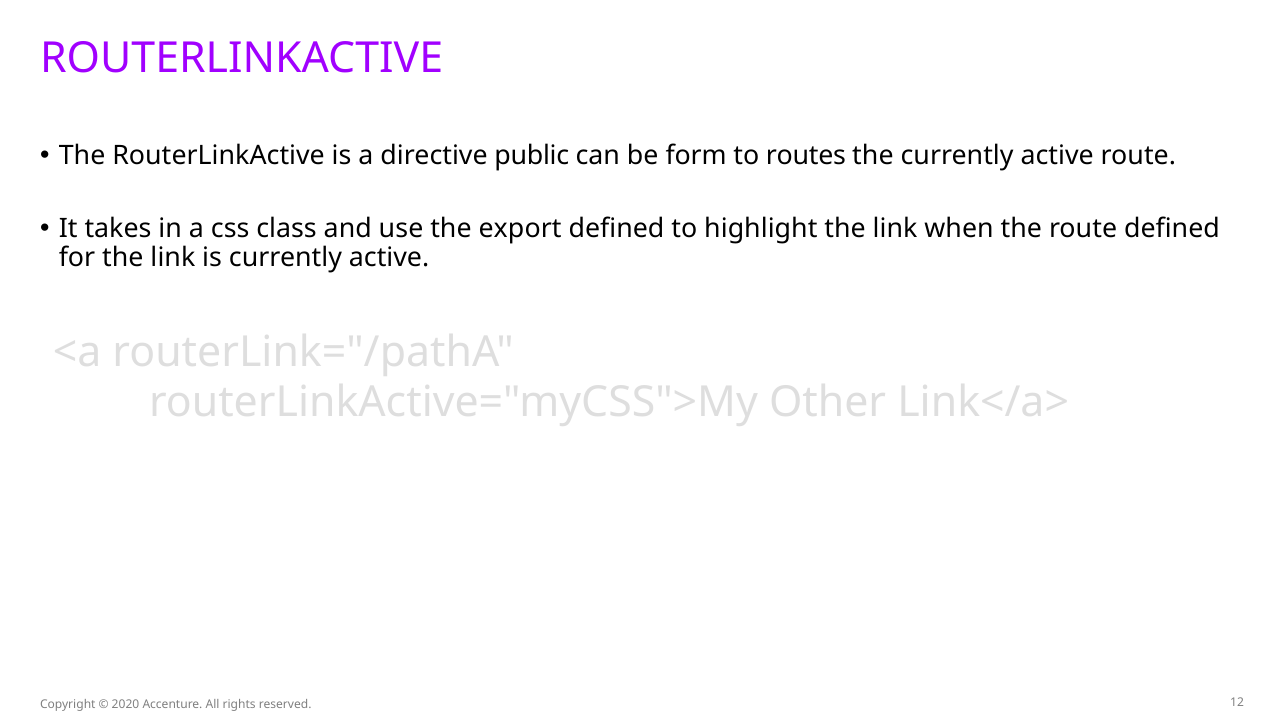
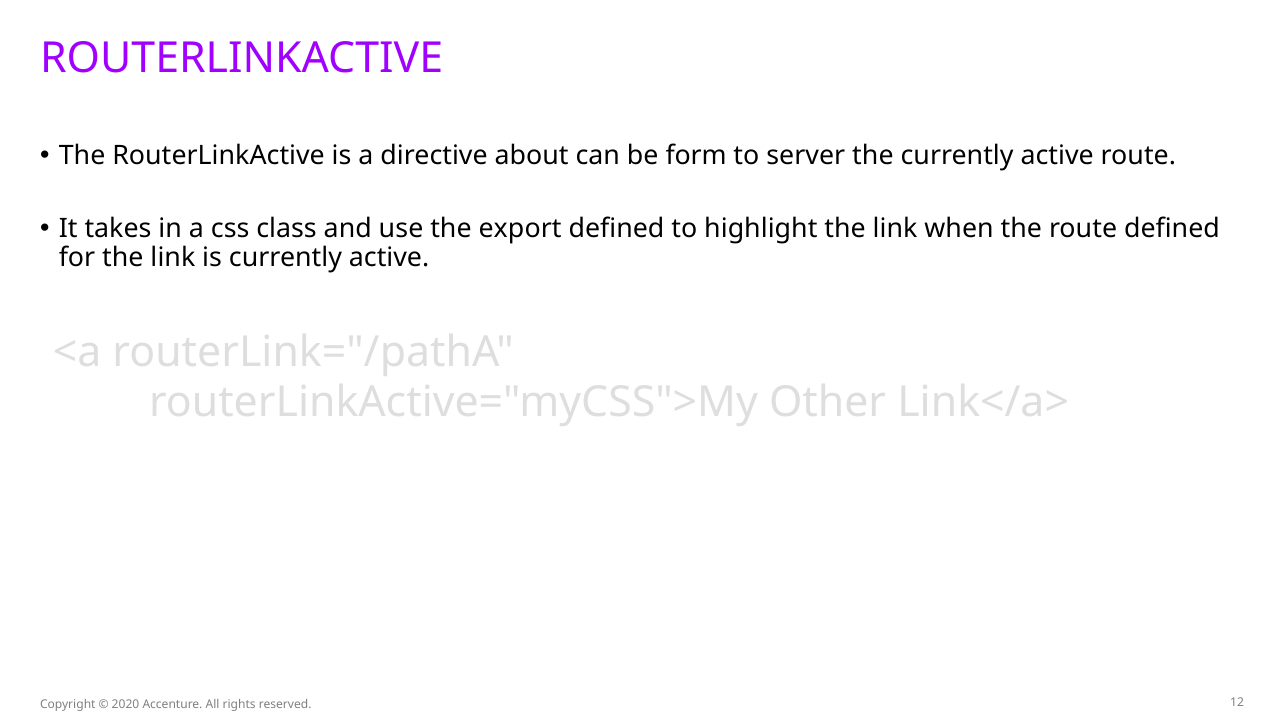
public: public -> about
routes: routes -> server
